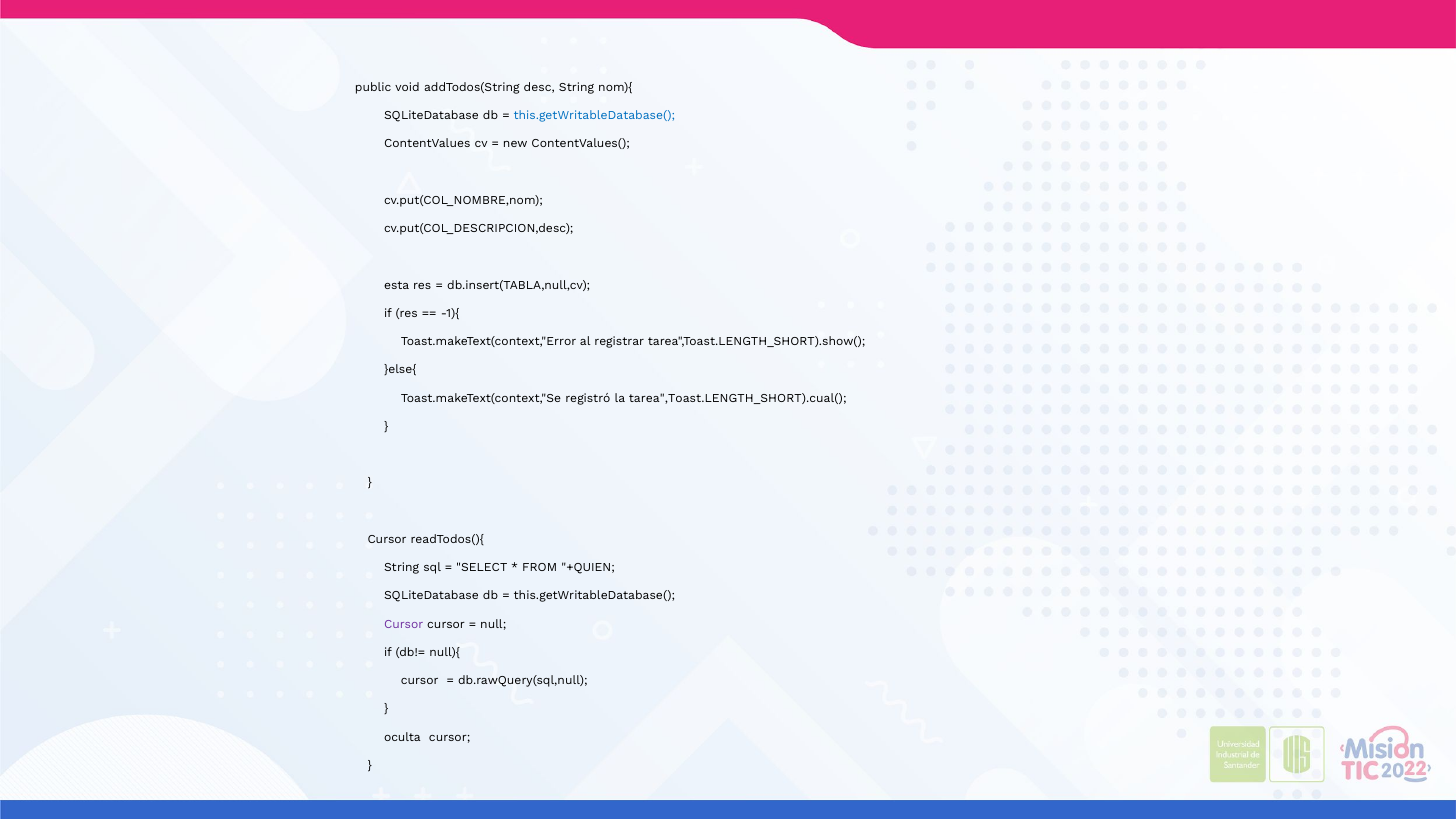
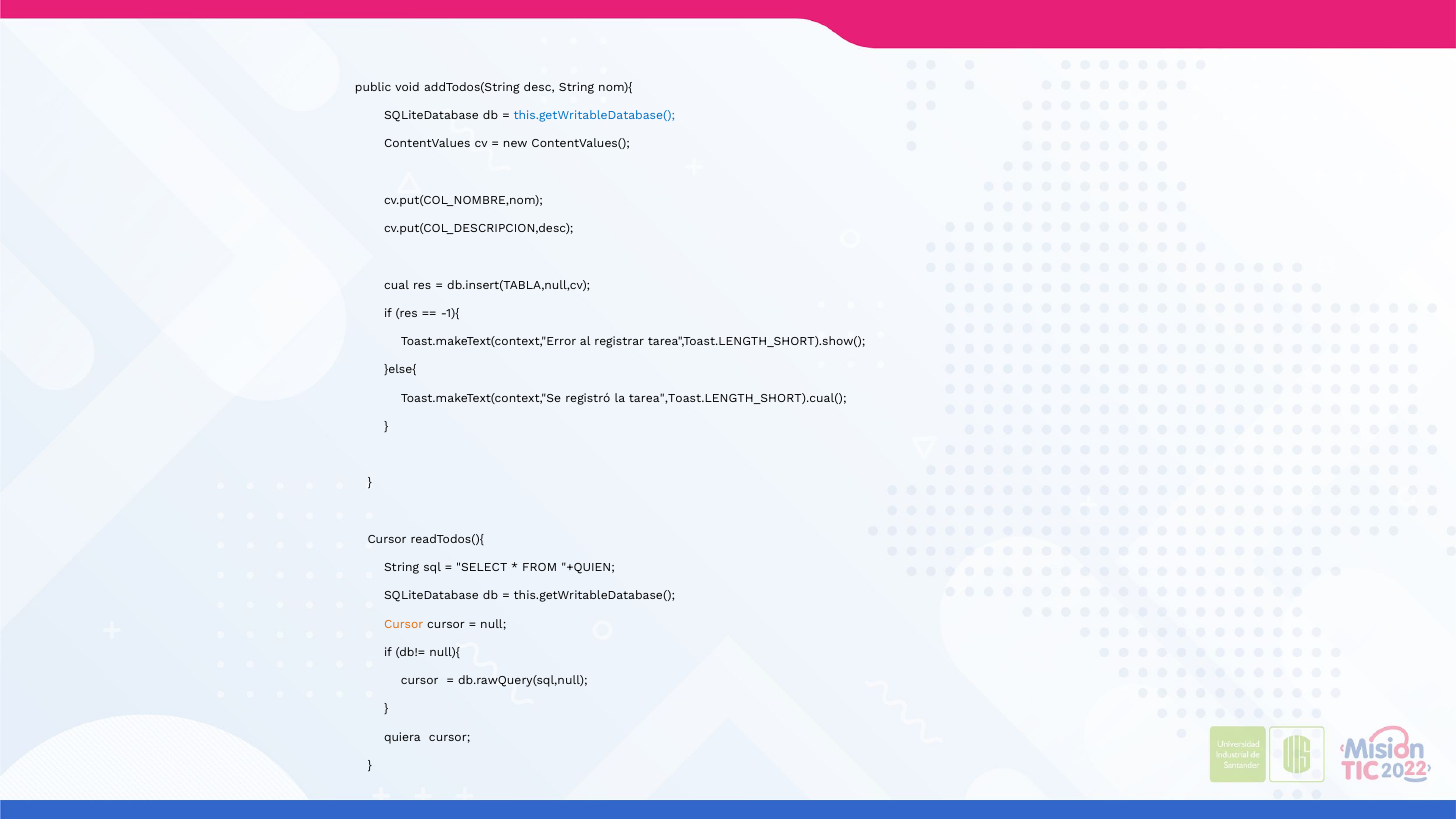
esta: esta -> cual
Cursor at (404, 624) colour: purple -> orange
oculta: oculta -> quiera
